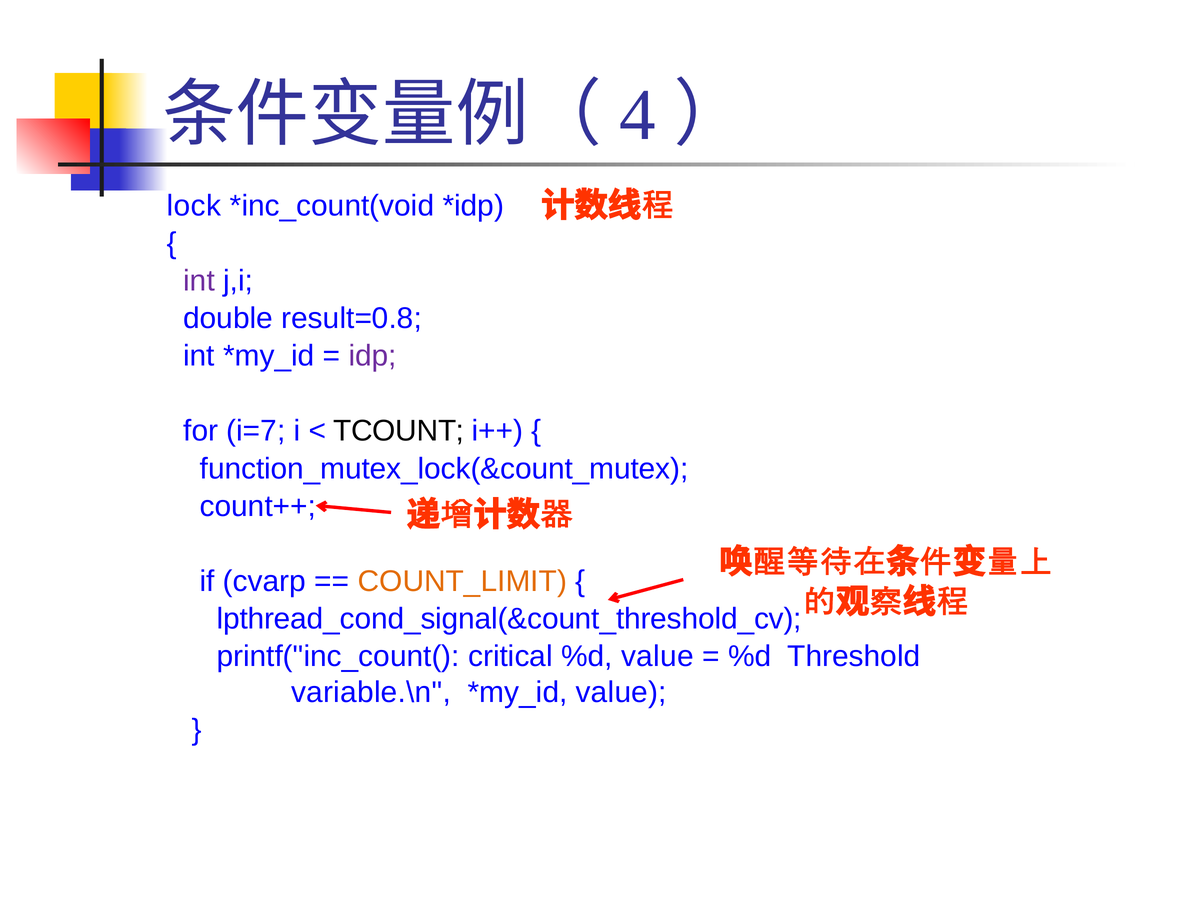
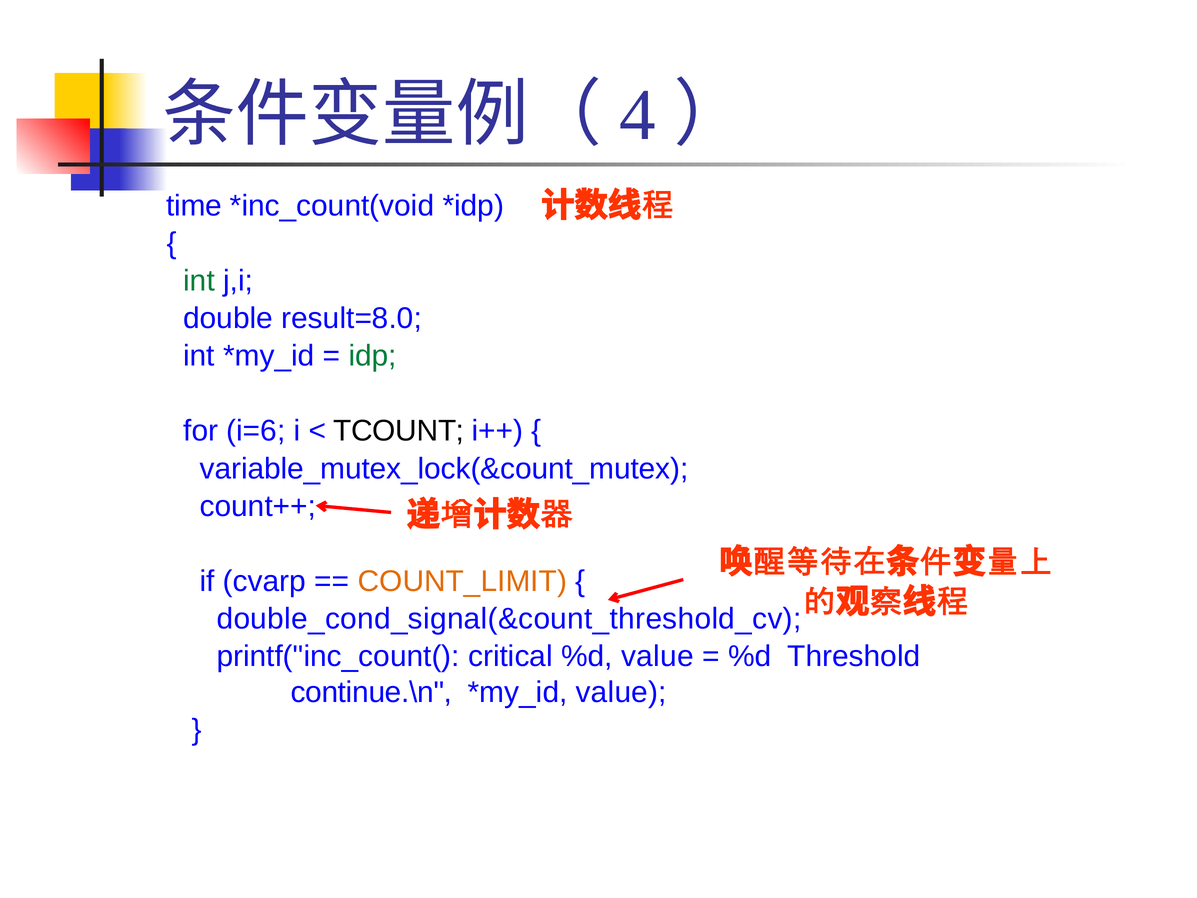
lock: lock -> time
int at (199, 281) colour: purple -> green
result=0.8: result=0.8 -> result=8.0
idp colour: purple -> green
i=7: i=7 -> i=6
function_mutex_lock(&count_mutex: function_mutex_lock(&count_mutex -> variable_mutex_lock(&count_mutex
lpthread_cond_signal(&count_threshold_cv: lpthread_cond_signal(&count_threshold_cv -> double_cond_signal(&count_threshold_cv
variable.\n: variable.\n -> continue.\n
